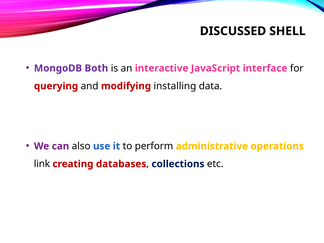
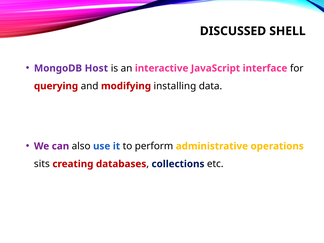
Both: Both -> Host
link: link -> sits
